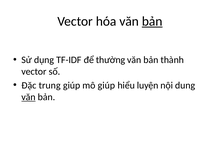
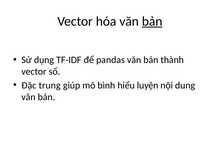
thường: thường -> pandas
mô giúp: giúp -> bình
văn at (29, 97) underline: present -> none
